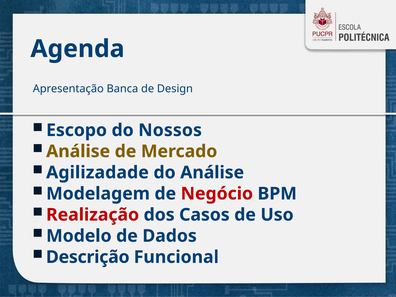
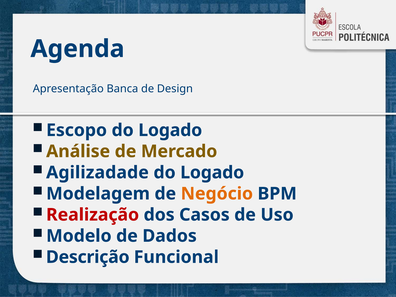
Escopo do Nossos: Nossos -> Logado
Análise at (212, 173): Análise -> Logado
Negócio colour: red -> orange
